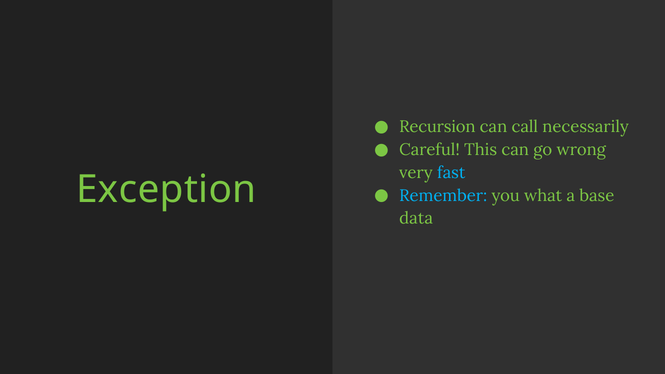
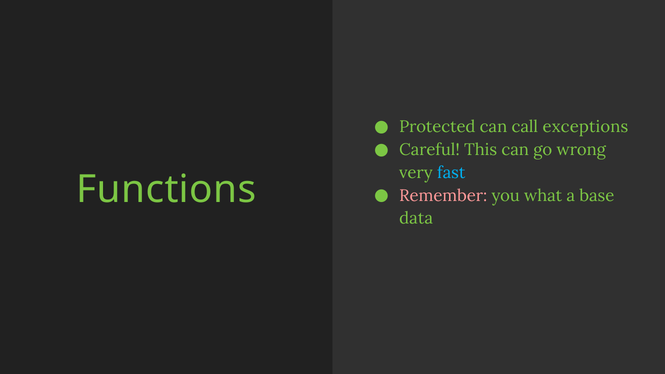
Recursion: Recursion -> Protected
necessarily: necessarily -> exceptions
Exception: Exception -> Functions
Remember colour: light blue -> pink
